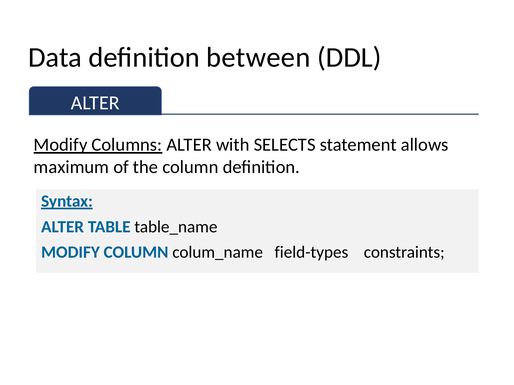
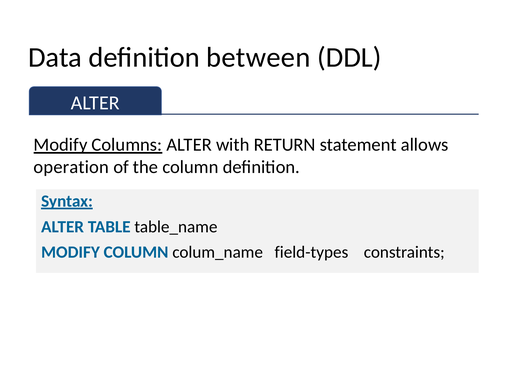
SELECTS: SELECTS -> RETURN
maximum: maximum -> operation
